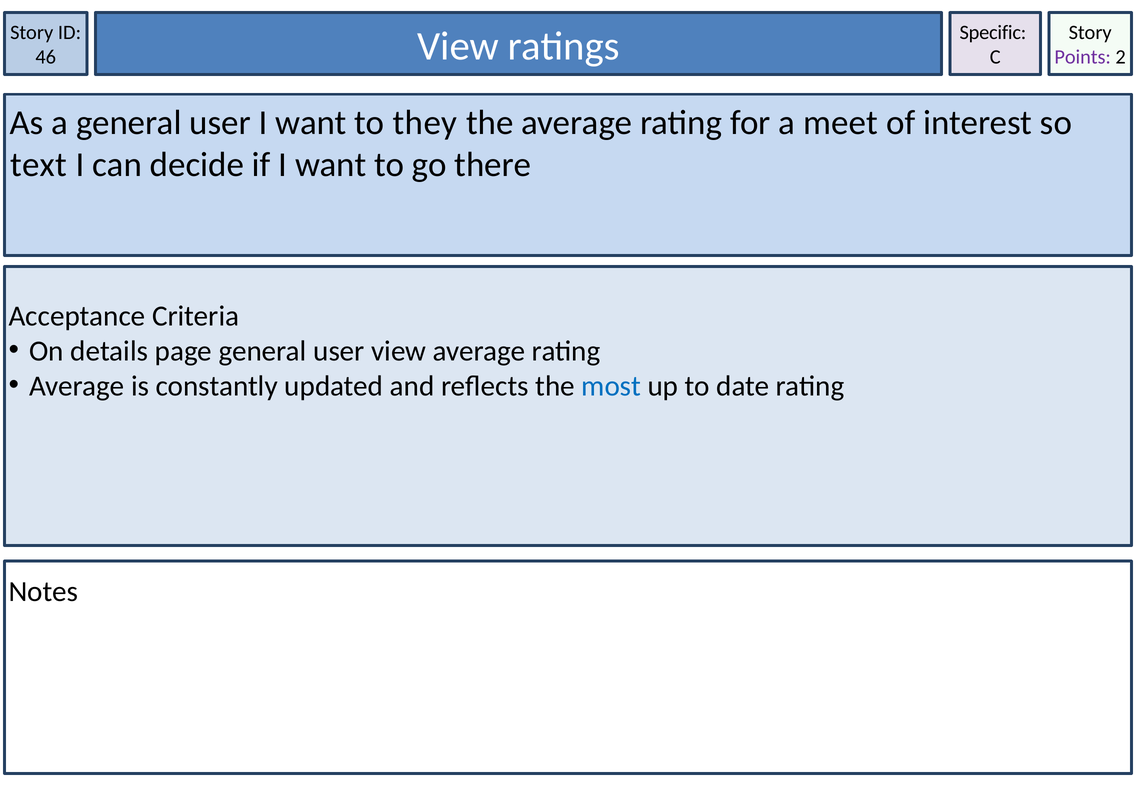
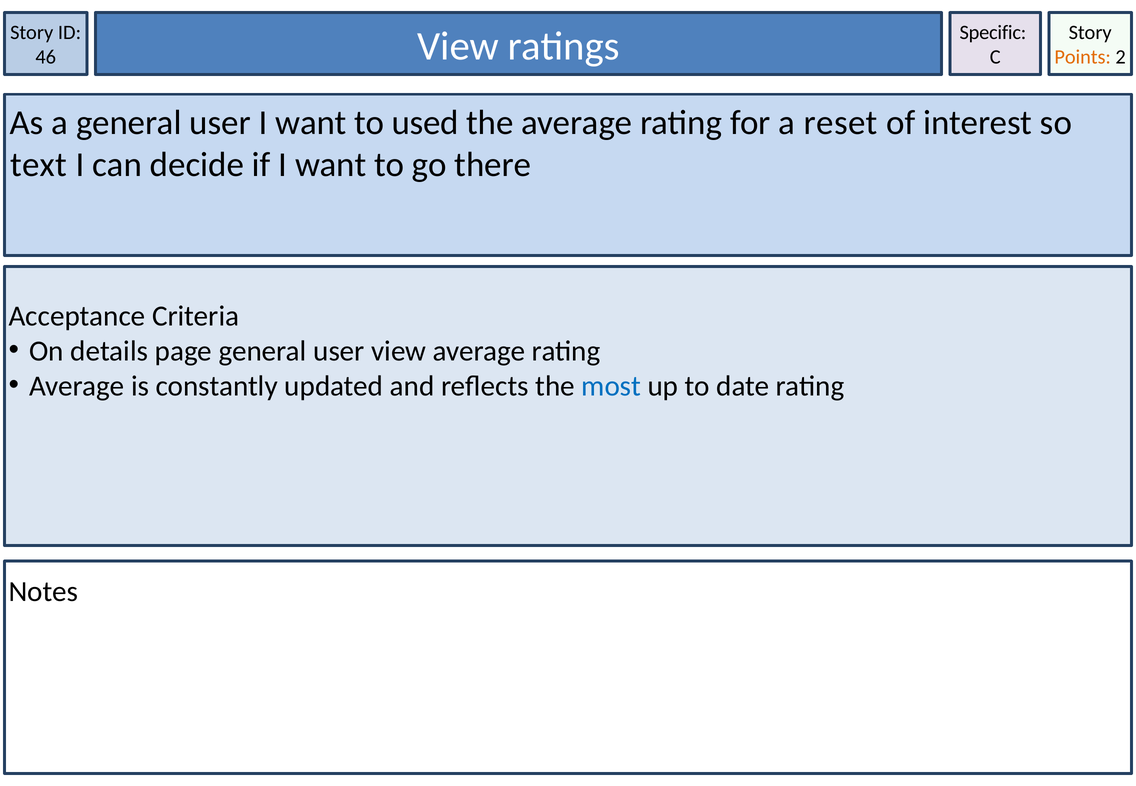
Points colour: purple -> orange
they: they -> used
meet: meet -> reset
